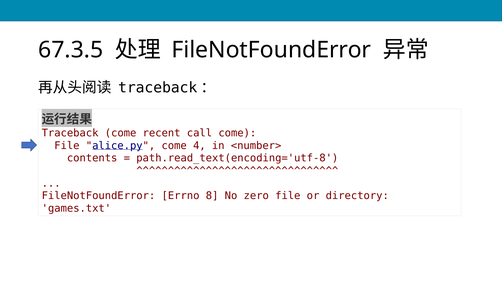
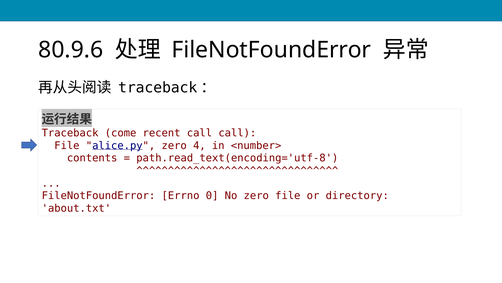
67.3.5: 67.3.5 -> 80.9.6
call come: come -> call
alice.py come: come -> zero
8: 8 -> 0
games.txt: games.txt -> about.txt
